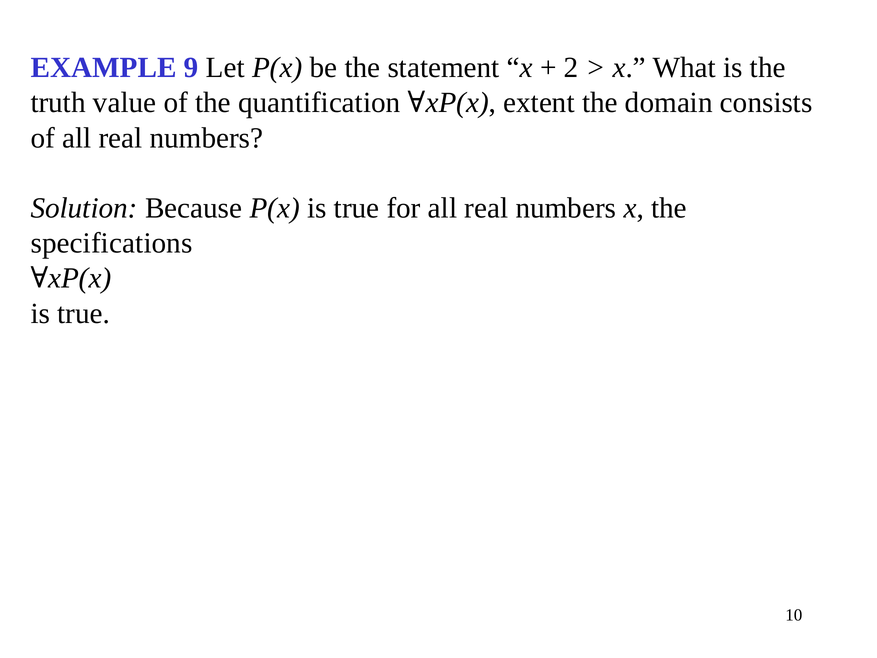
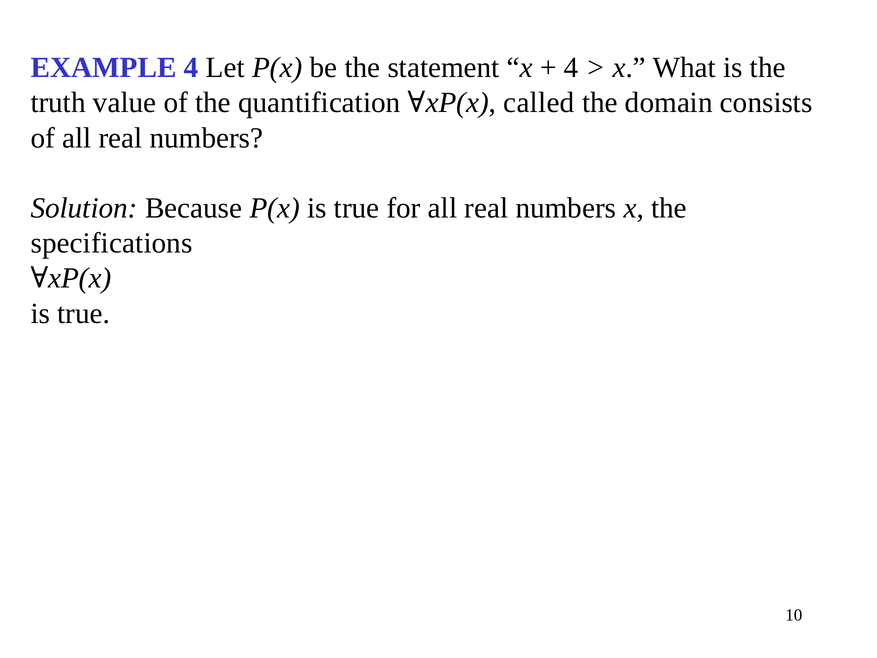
EXAMPLE 9: 9 -> 4
2 at (571, 68): 2 -> 4
extent: extent -> called
